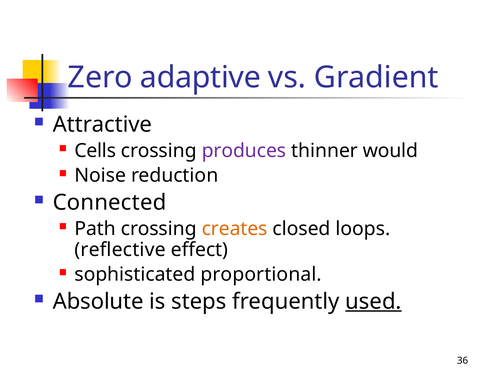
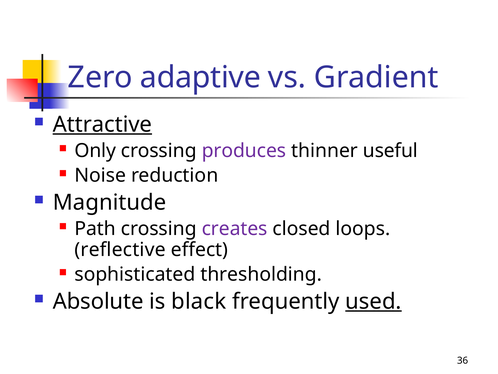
Attractive underline: none -> present
Cells: Cells -> Only
would: would -> useful
Connected: Connected -> Magnitude
creates colour: orange -> purple
proportional: proportional -> thresholding
steps: steps -> black
